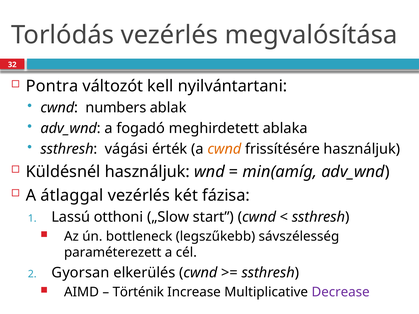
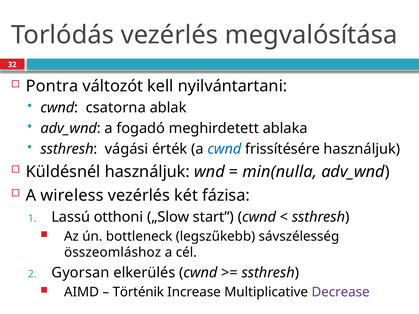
numbers: numbers -> csatorna
cwnd at (224, 149) colour: orange -> blue
min(amíg: min(amíg -> min(nulla
átlaggal: átlaggal -> wireless
paraméterezett: paraméterezett -> összeomláshoz
